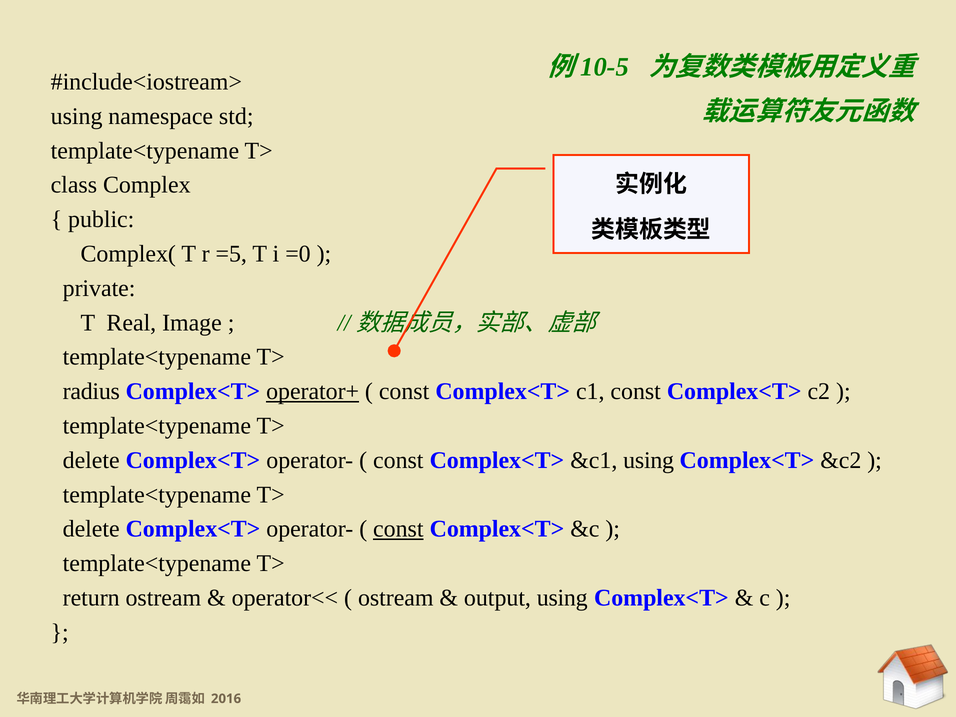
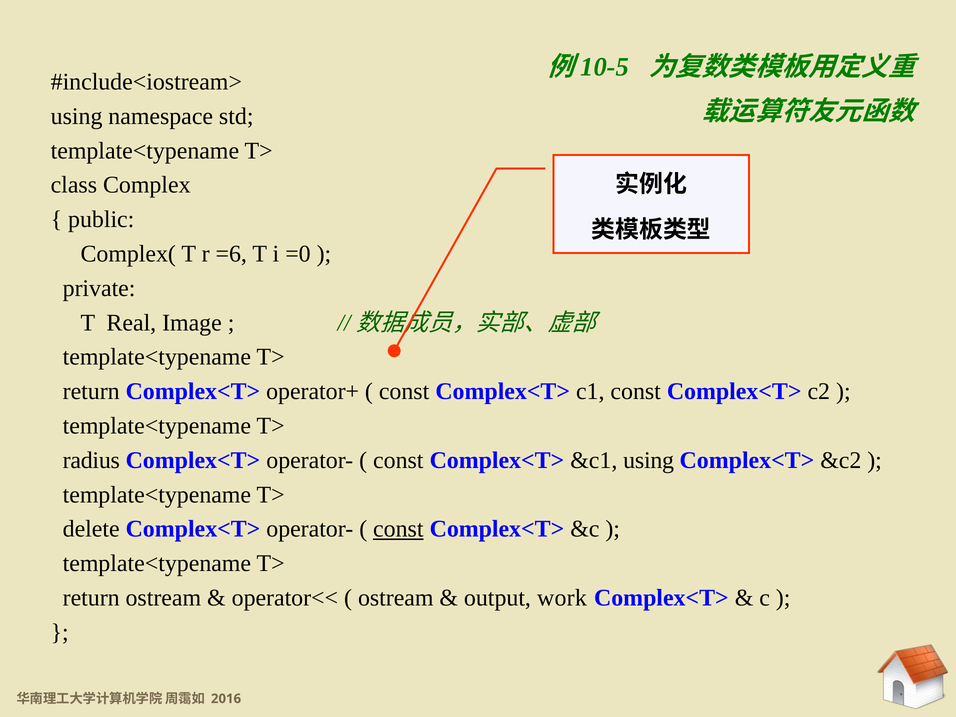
=5: =5 -> =6
radius at (91, 391): radius -> return
operator+ underline: present -> none
delete at (91, 460): delete -> radius
output using: using -> work
